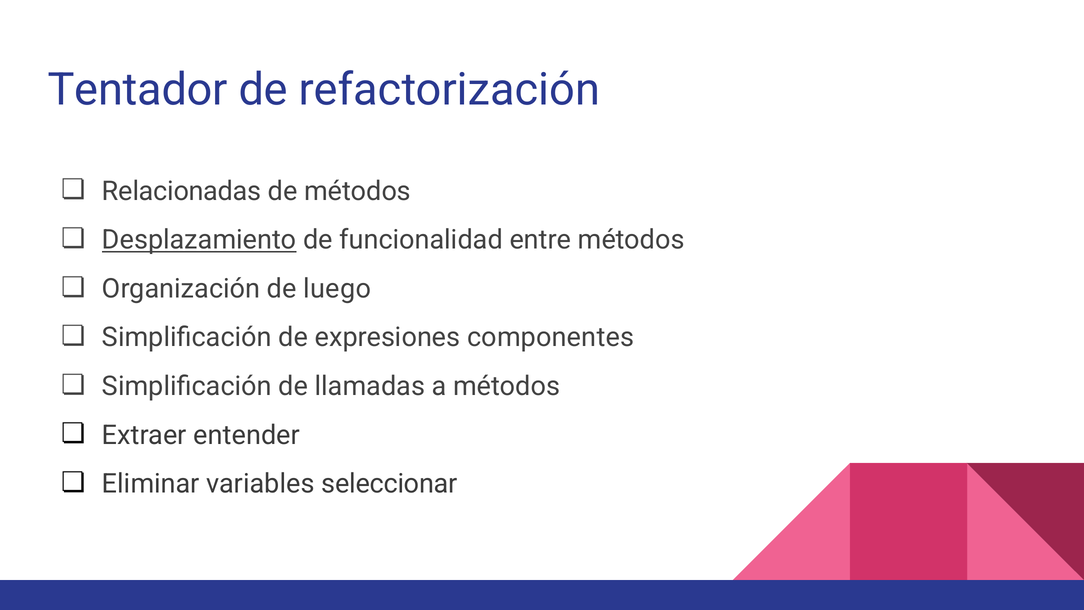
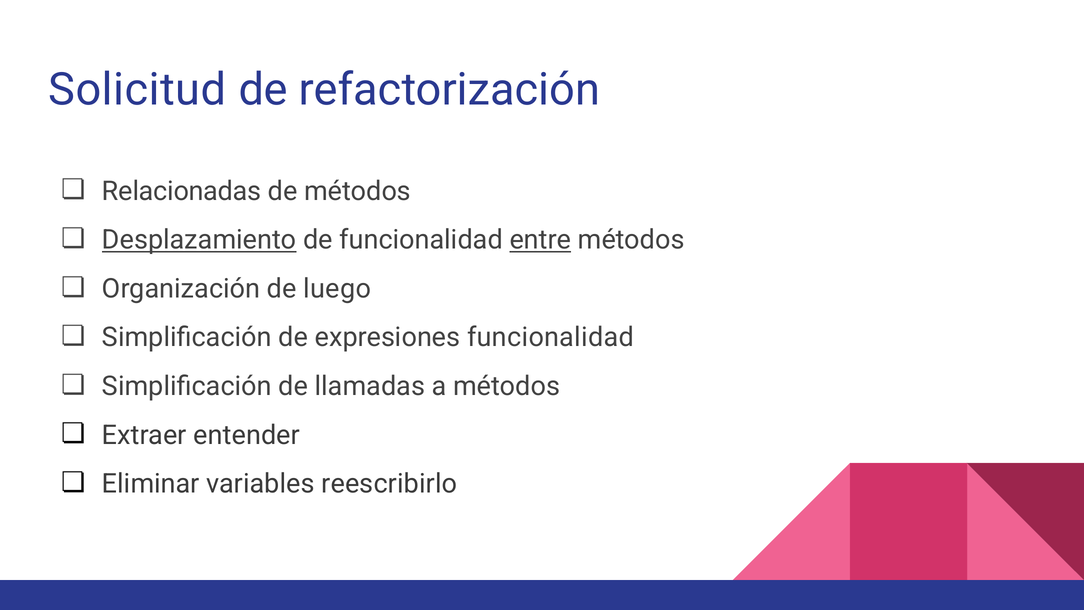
Tentador: Tentador -> Solicitud
entre underline: none -> present
expresiones componentes: componentes -> funcionalidad
seleccionar: seleccionar -> reescribirlo
